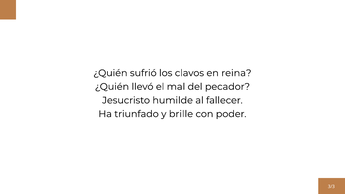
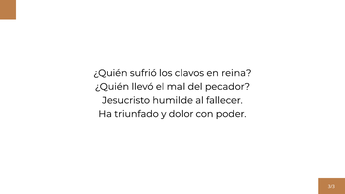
brille: brille -> dolor
